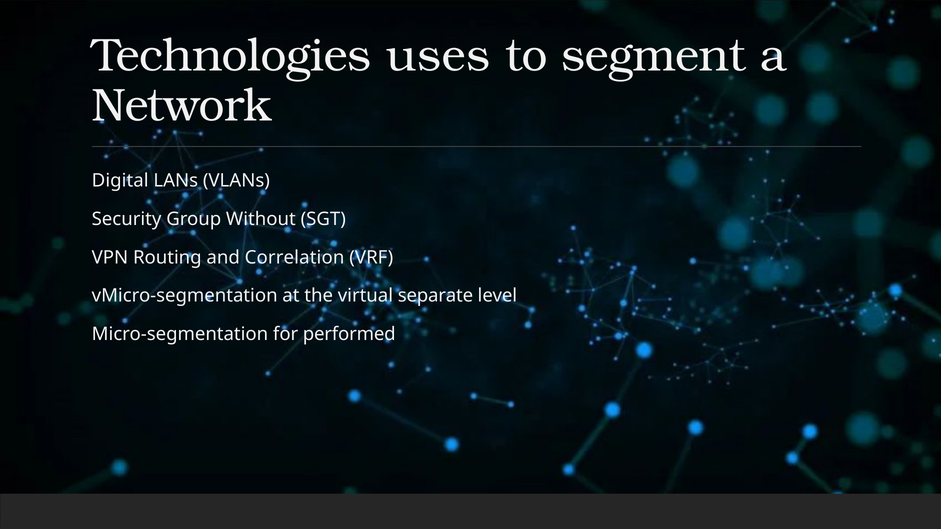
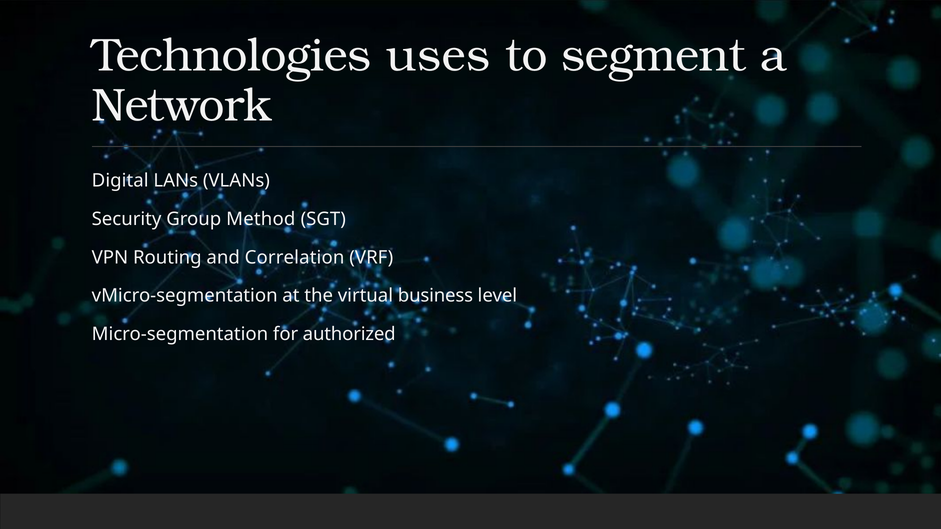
Without: Without -> Method
separate: separate -> business
performed: performed -> authorized
